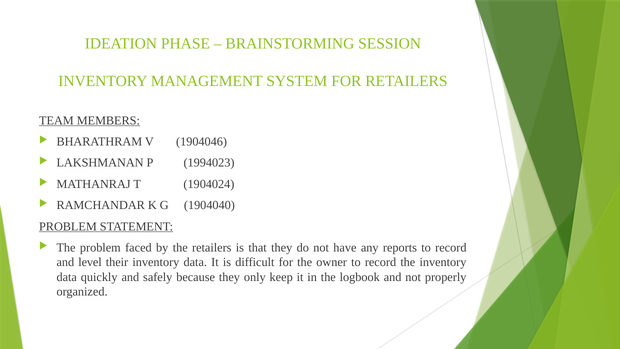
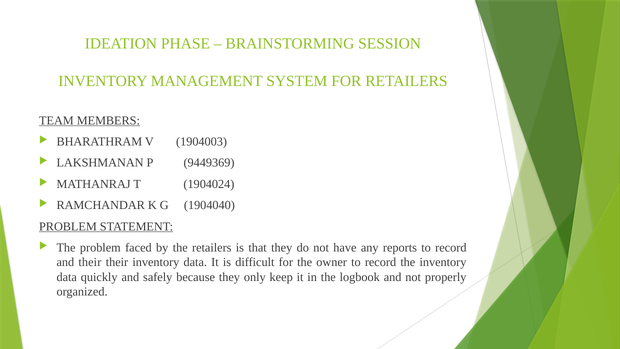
1904046: 1904046 -> 1904003
1994023: 1994023 -> 9449369
and level: level -> their
